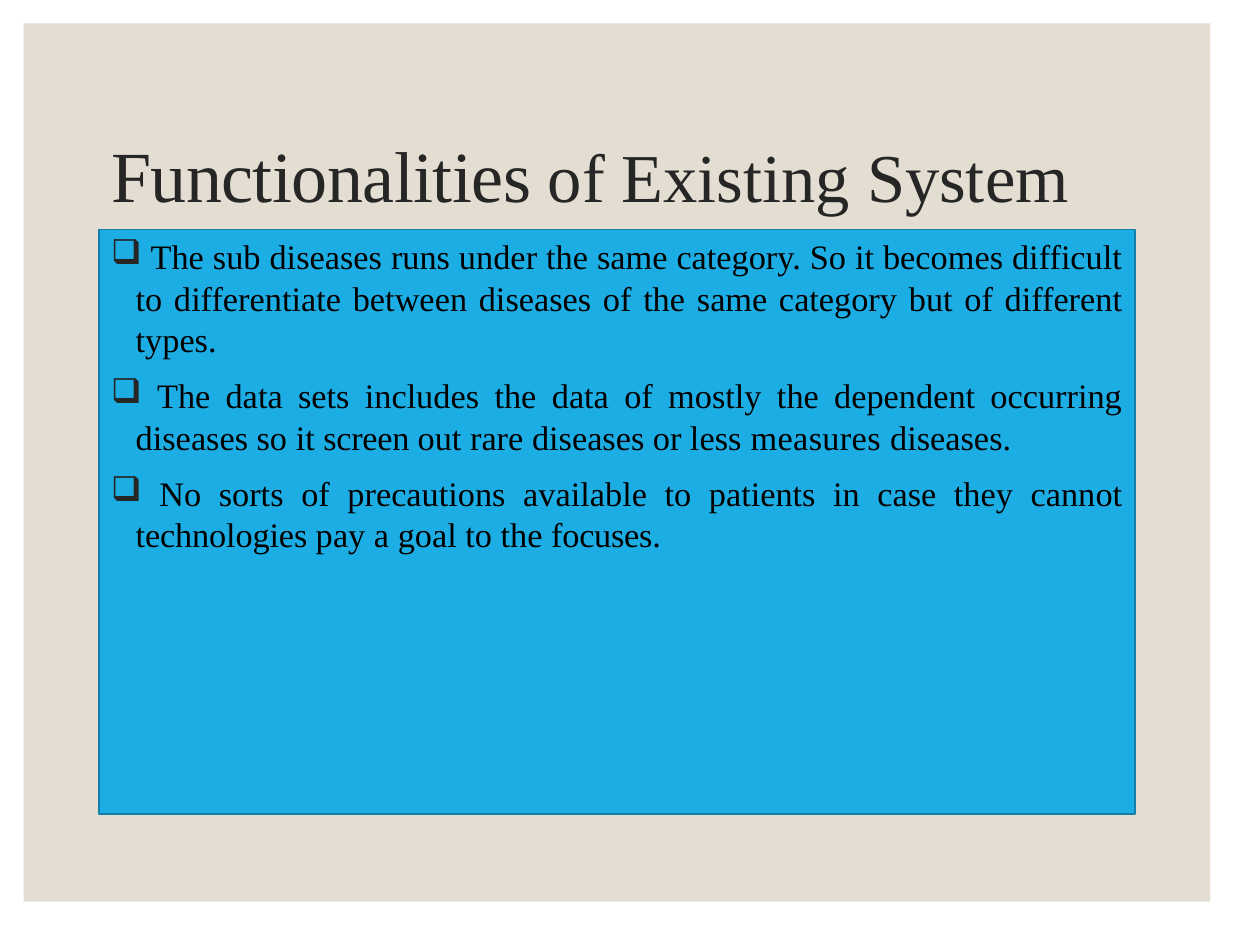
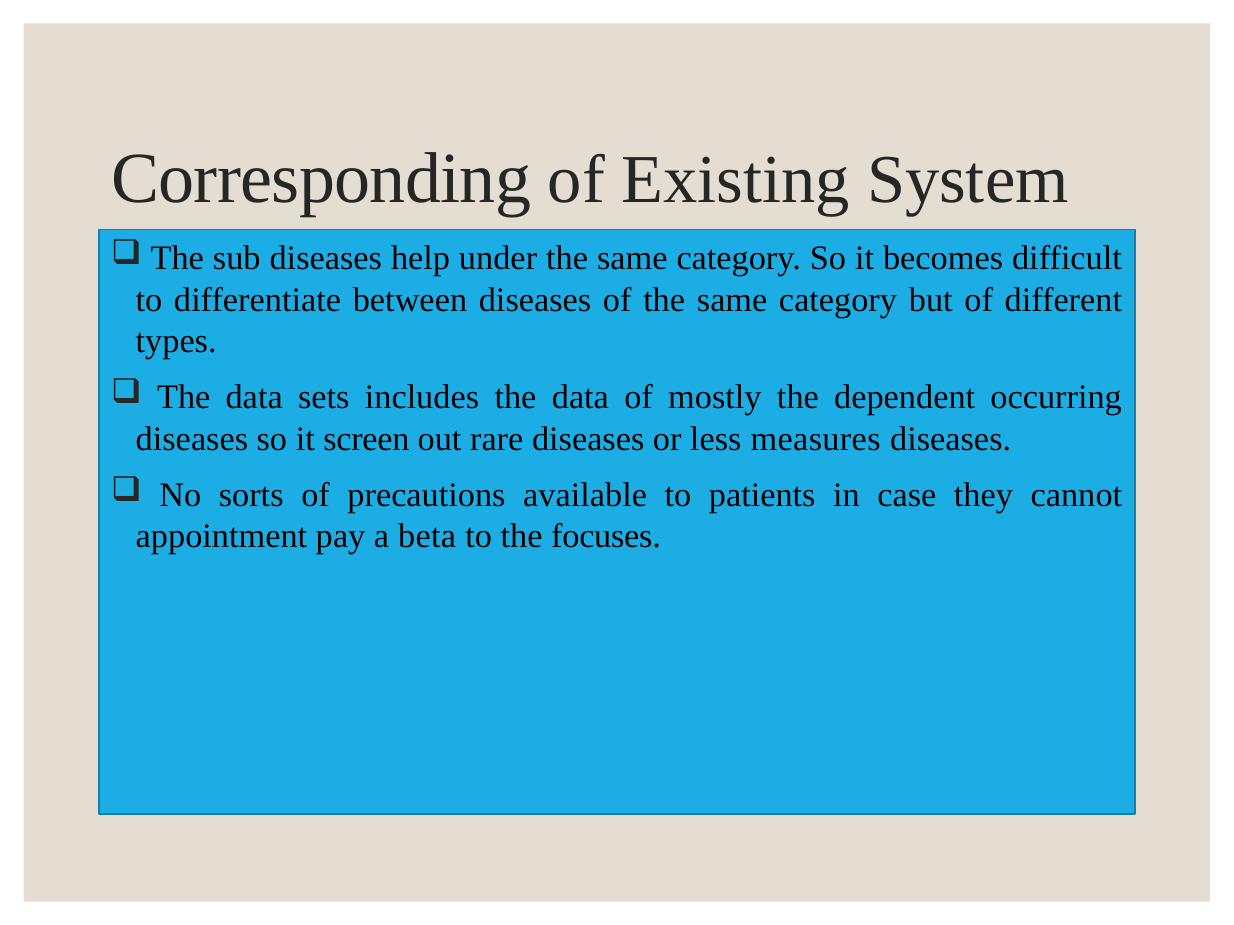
Functionalities: Functionalities -> Corresponding
runs: runs -> help
technologies: technologies -> appointment
goal: goal -> beta
